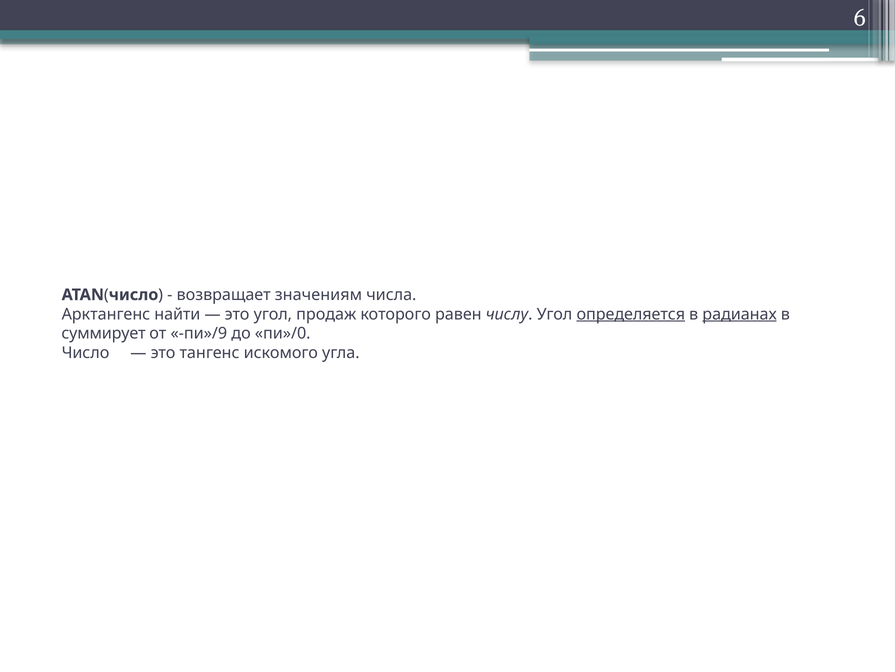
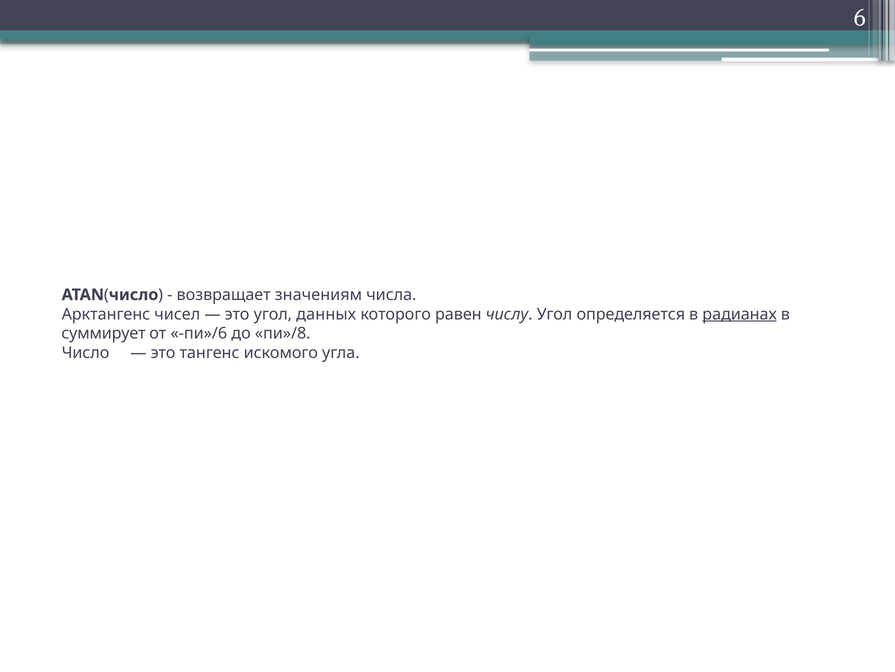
найти: найти -> чисел
продаж: продаж -> данных
определяется underline: present -> none
пи»/9: пи»/9 -> пи»/6
пи»/0: пи»/0 -> пи»/8
